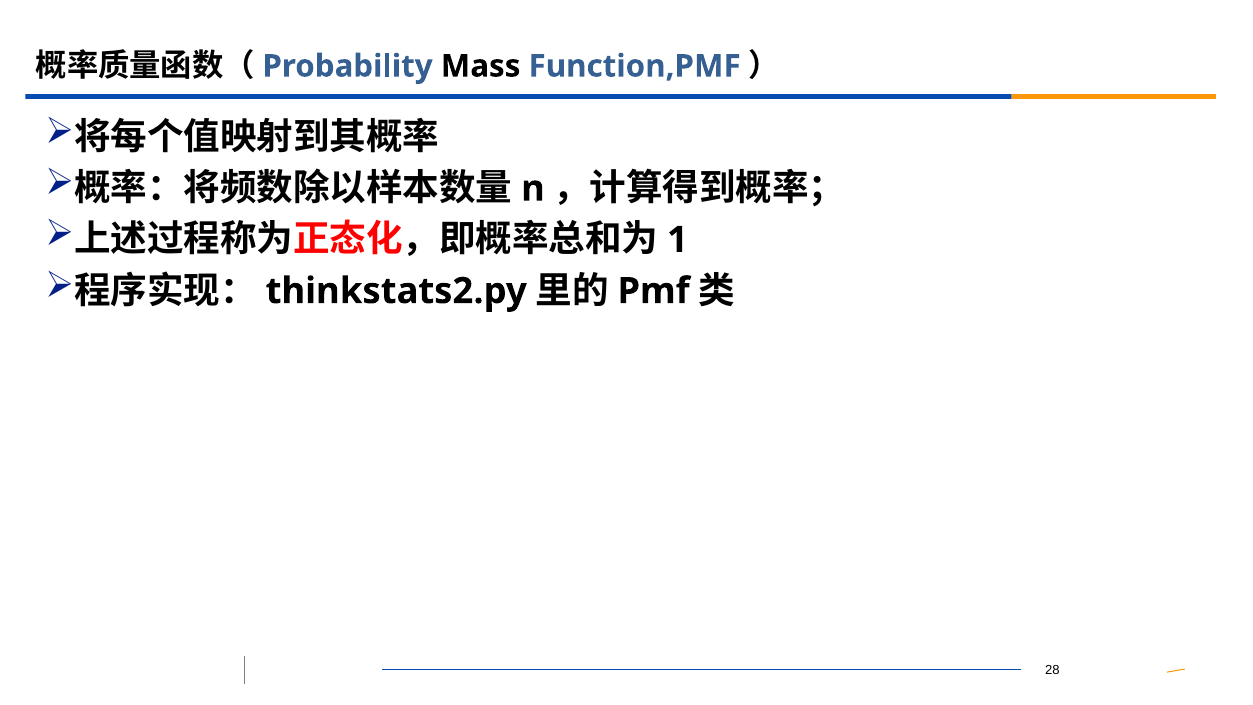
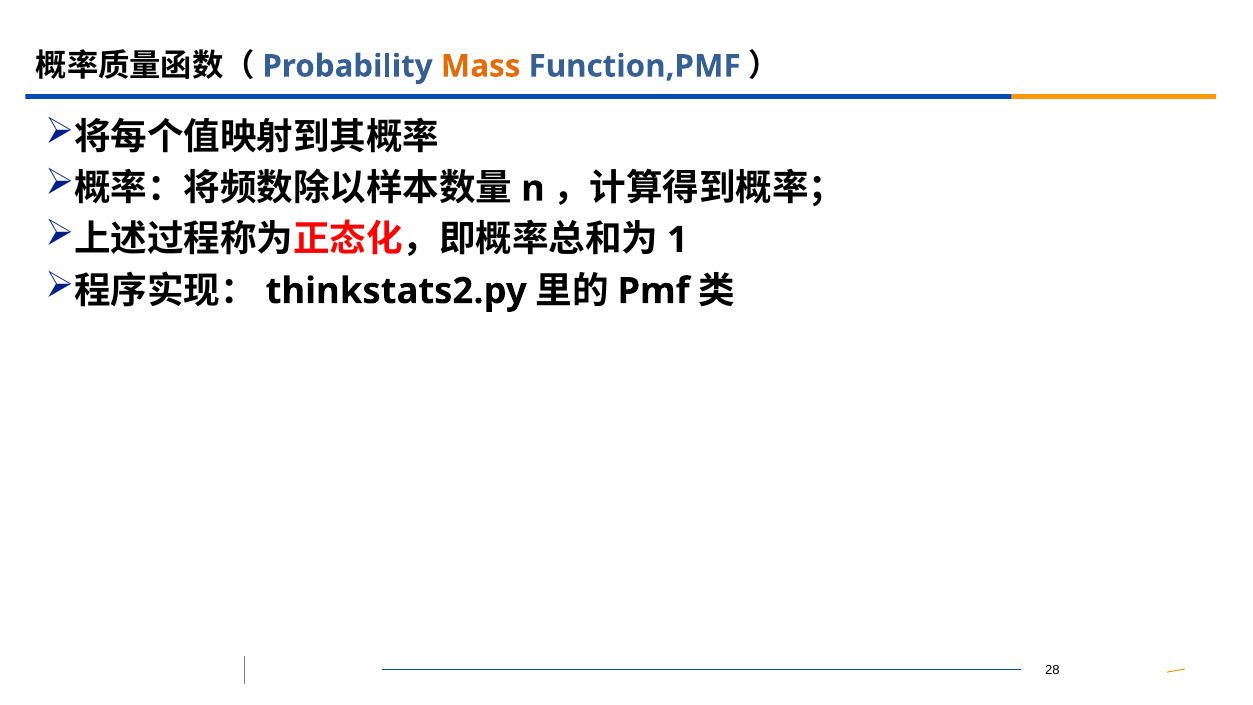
Mass colour: black -> orange
